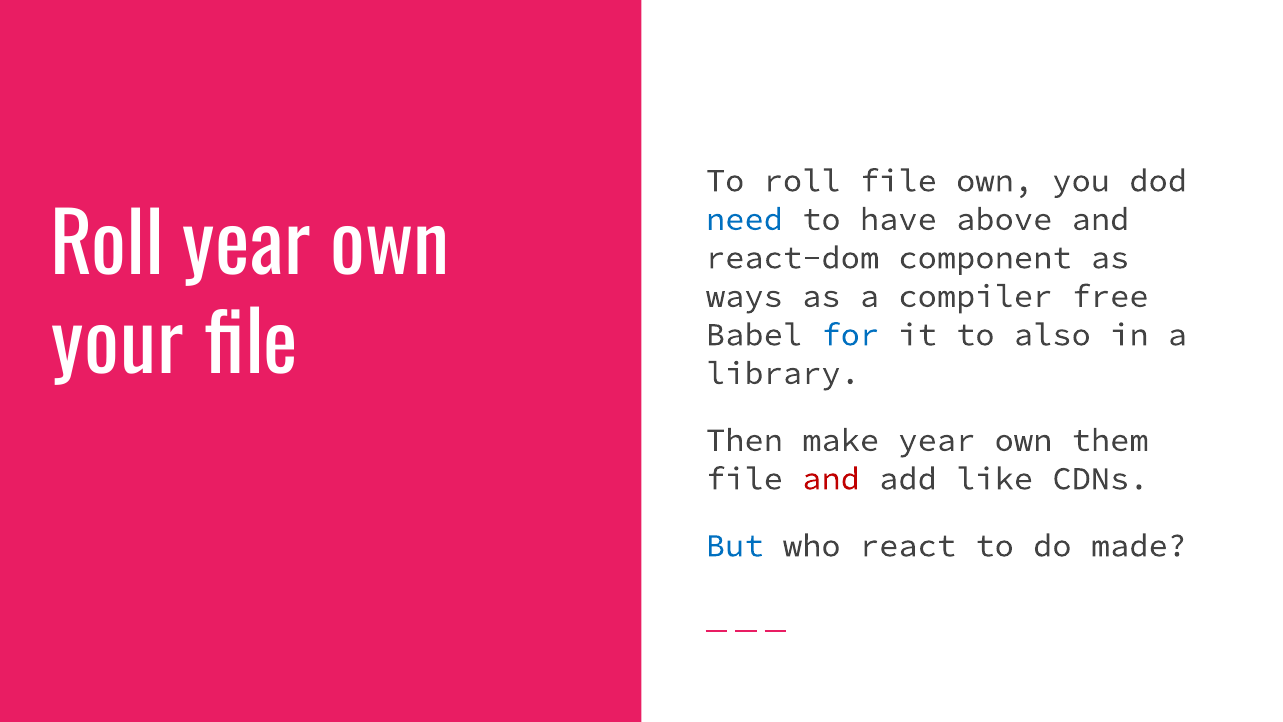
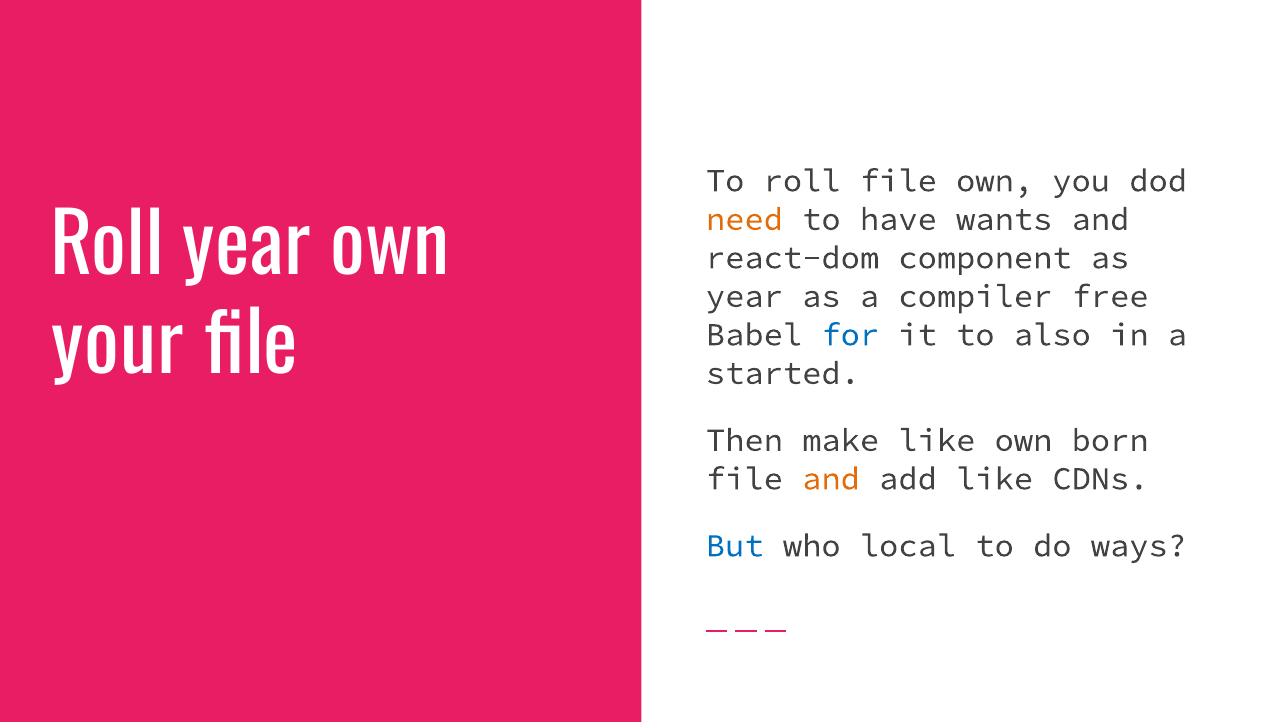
need colour: blue -> orange
above: above -> wants
ways at (744, 296): ways -> year
library: library -> started
make year: year -> like
them: them -> born
and at (831, 479) colour: red -> orange
react: react -> local
made: made -> ways
